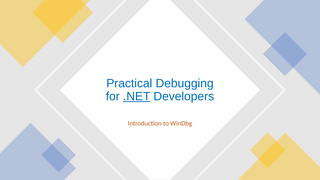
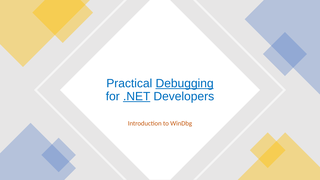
Debugging underline: none -> present
